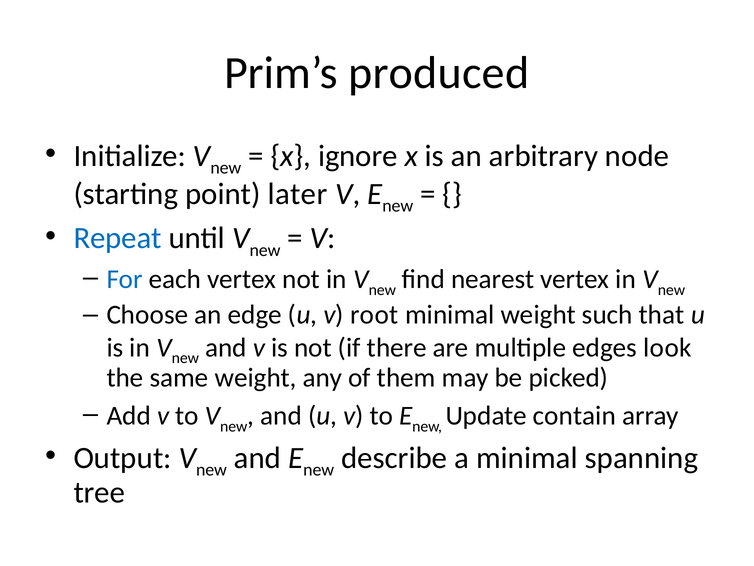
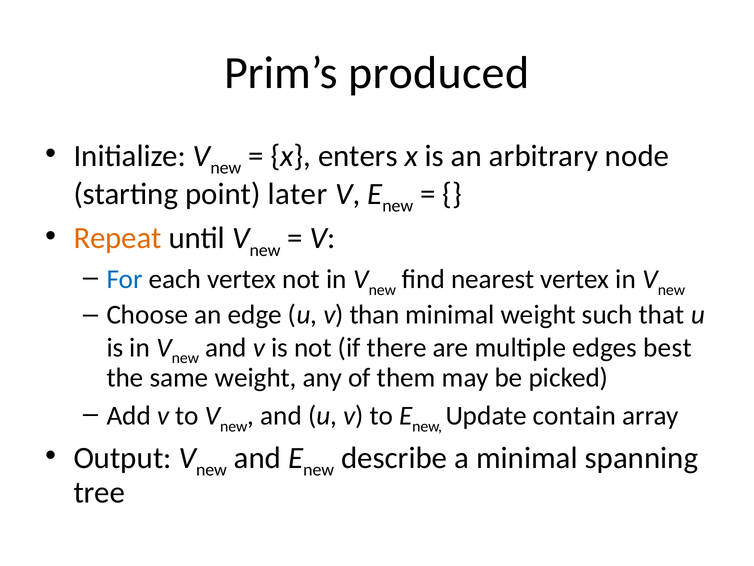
ignore: ignore -> enters
Repeat colour: blue -> orange
root: root -> than
look: look -> best
